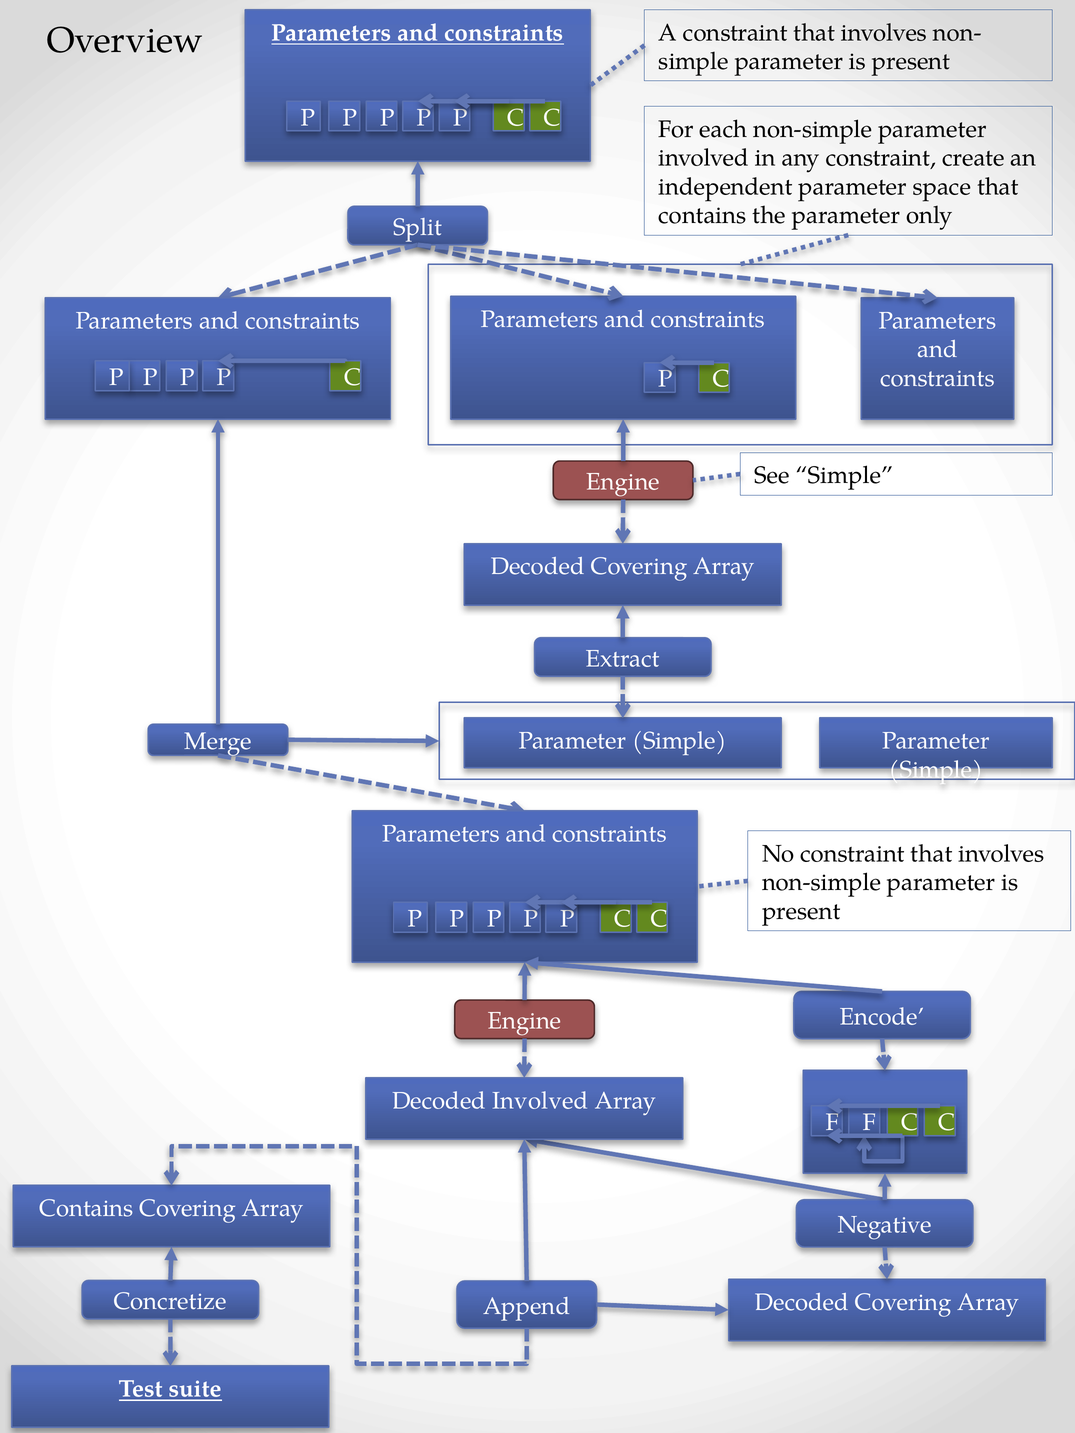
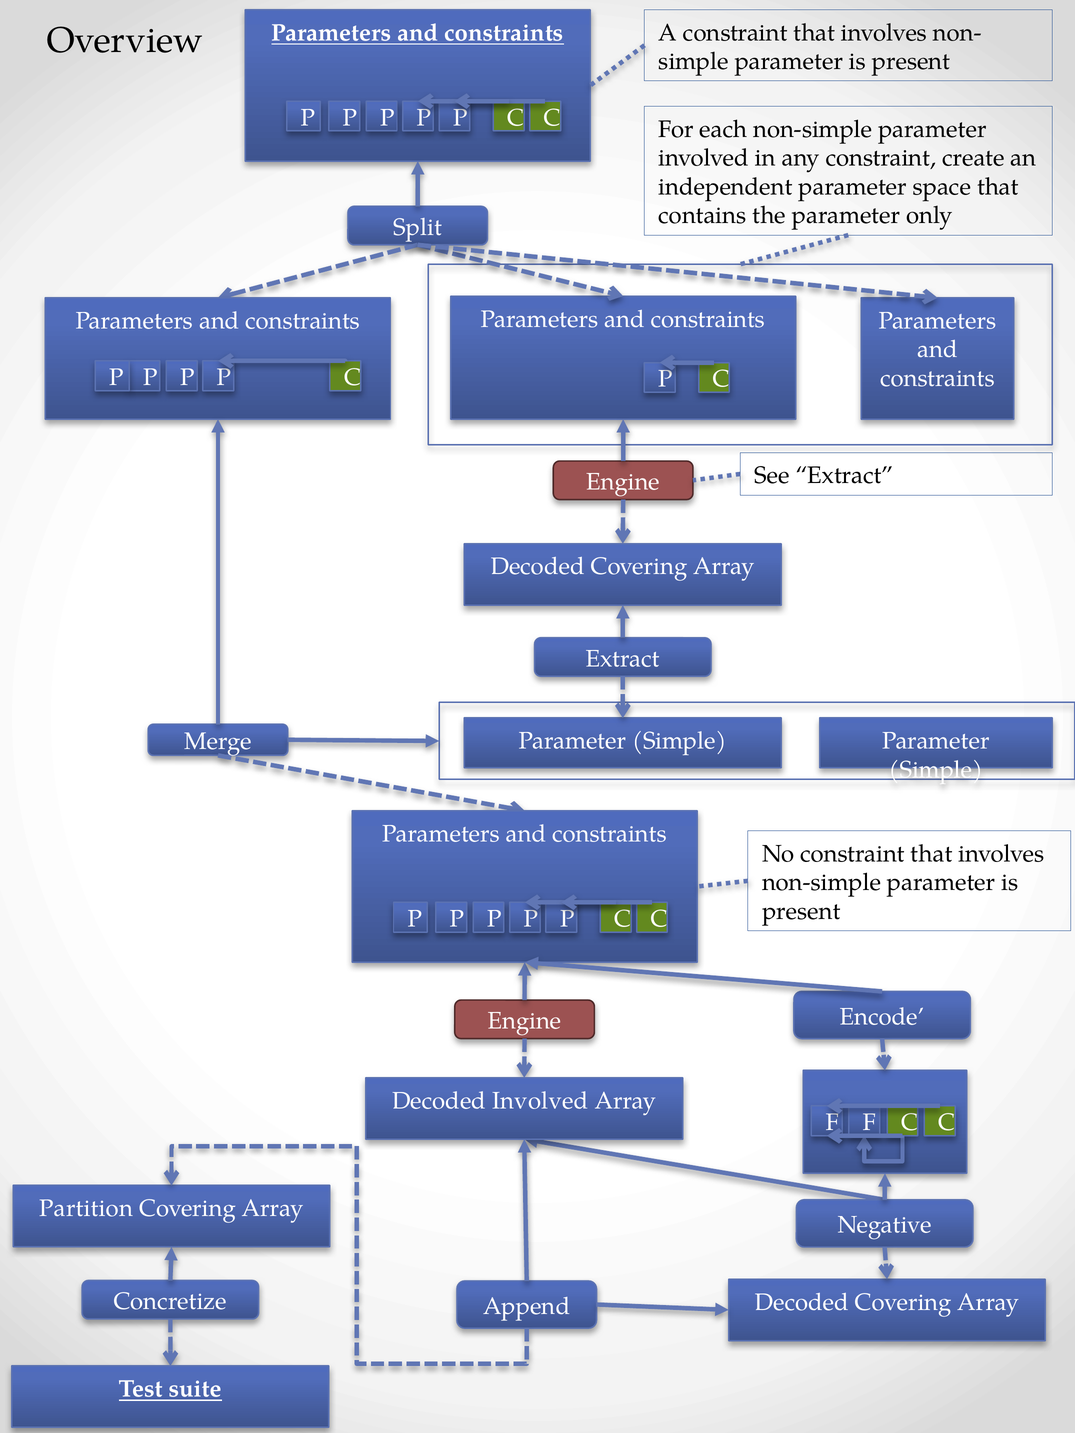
See Simple: Simple -> Extract
Contains at (86, 1209): Contains -> Partition
